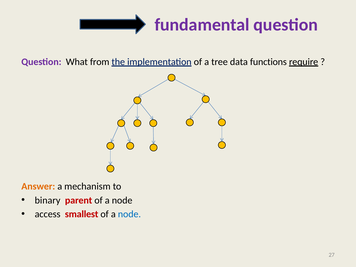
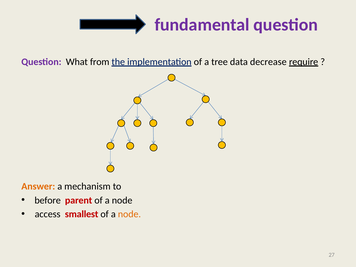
functions: functions -> decrease
binary: binary -> before
node at (129, 214) colour: blue -> orange
